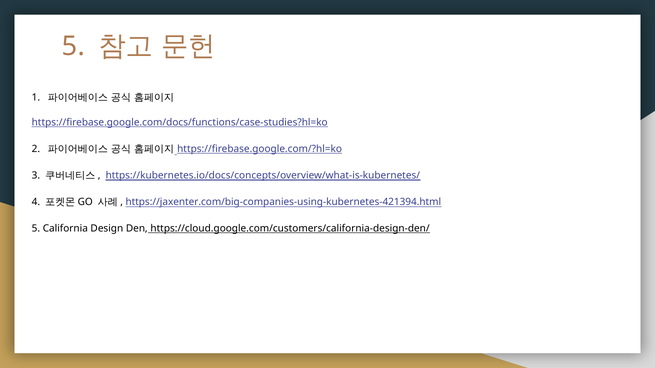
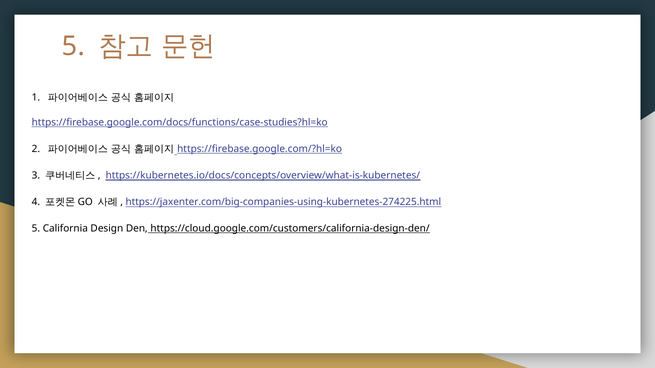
https://jaxenter.com/big-companies-using-kubernetes-421394.html: https://jaxenter.com/big-companies-using-kubernetes-421394.html -> https://jaxenter.com/big-companies-using-kubernetes-274225.html
